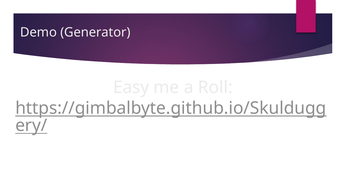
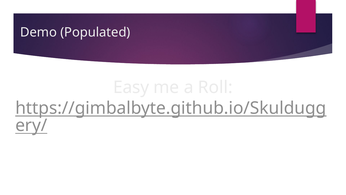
Generator: Generator -> Populated
